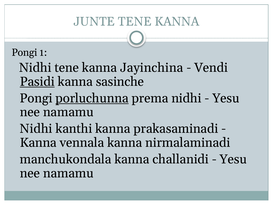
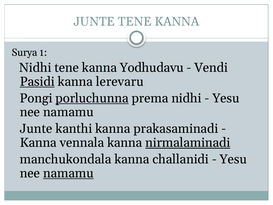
Pongi at (24, 52): Pongi -> Surya
Jayinchina: Jayinchina -> Yodhudavu
sasinche: sasinche -> lerevaru
Nidhi at (36, 129): Nidhi -> Junte
nirmalaminadi underline: none -> present
namamu at (68, 173) underline: none -> present
